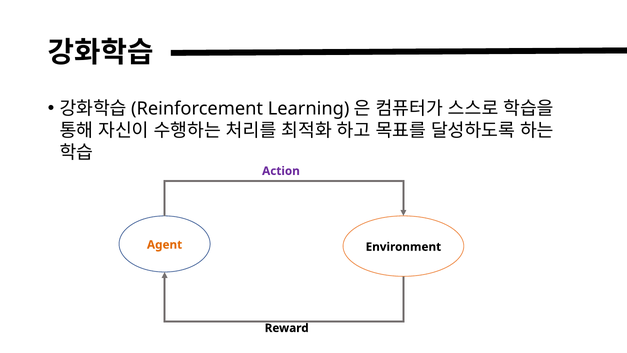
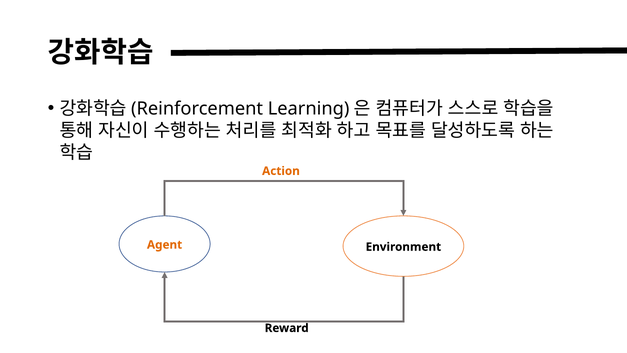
Action colour: purple -> orange
